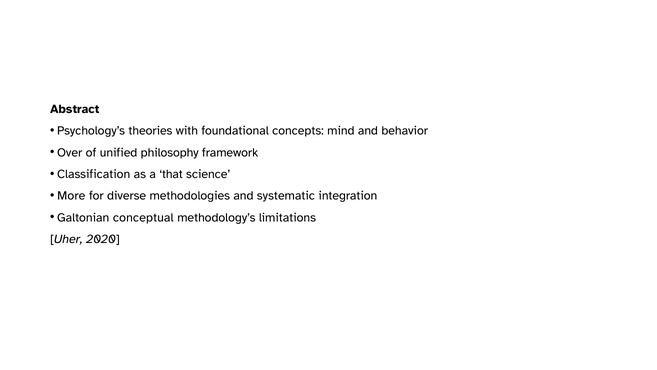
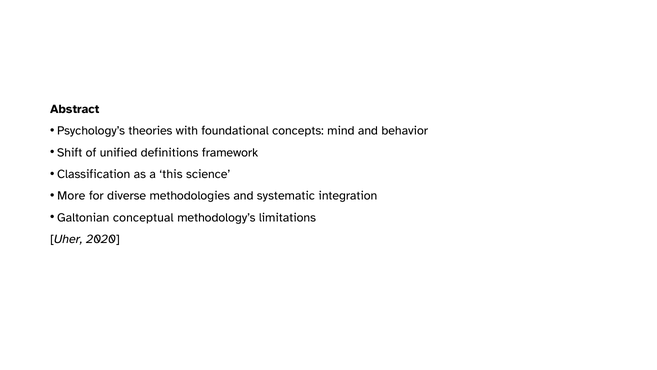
Over: Over -> Shift
philosophy: philosophy -> definitions
that: that -> this
